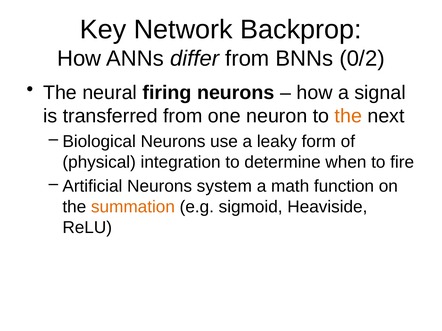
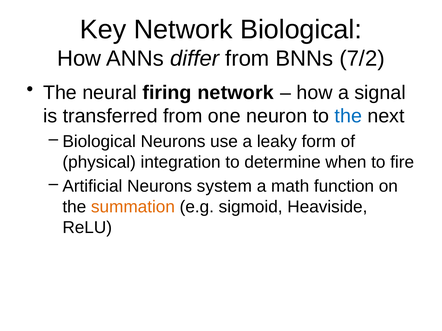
Network Backprop: Backprop -> Biological
0/2: 0/2 -> 7/2
firing neurons: neurons -> network
the at (348, 116) colour: orange -> blue
